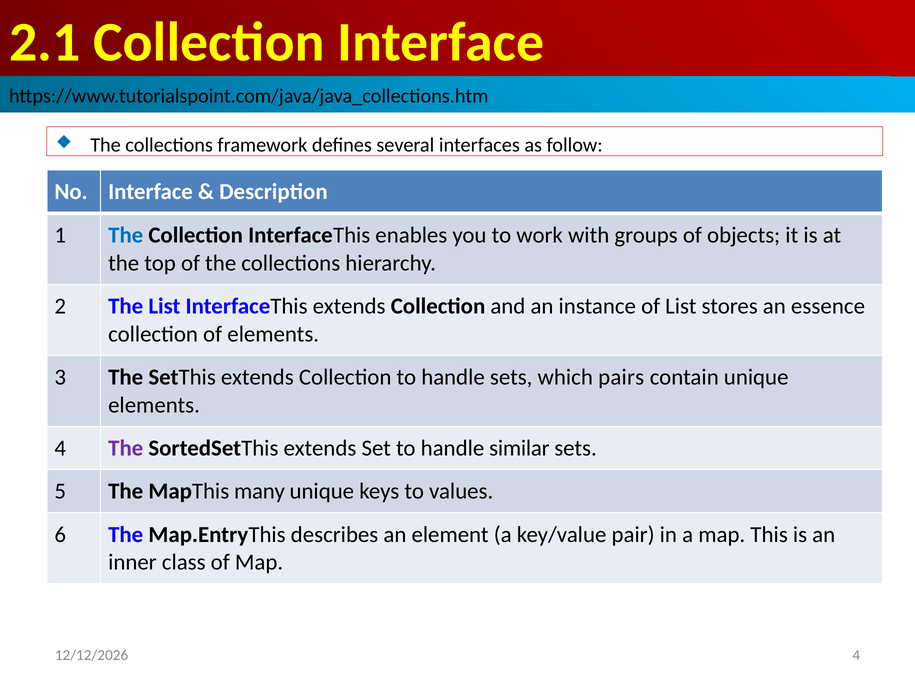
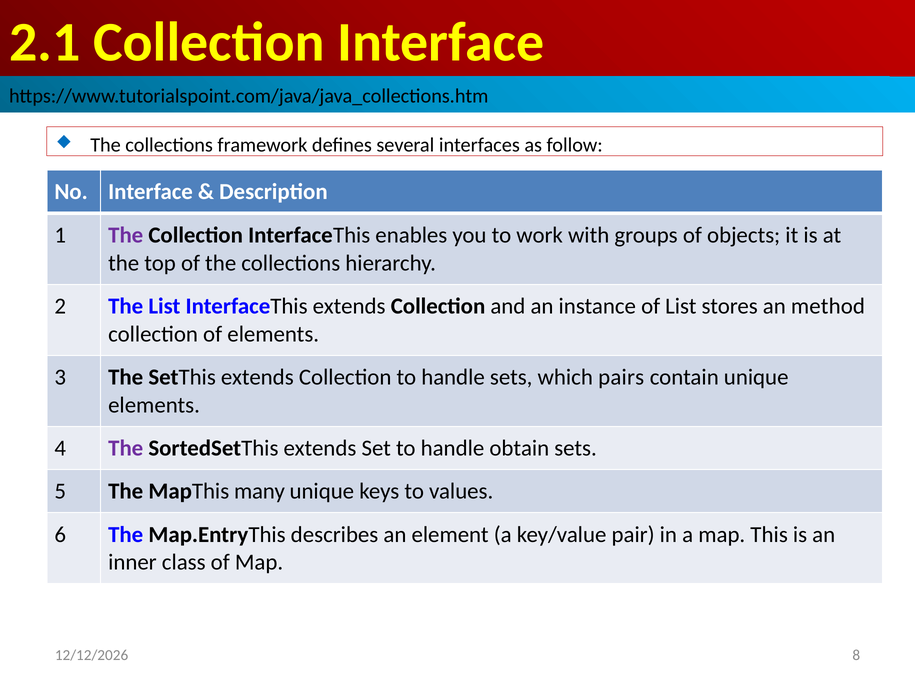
The at (126, 235) colour: blue -> purple
essence: essence -> method
similar: similar -> obtain
4 at (856, 655): 4 -> 8
